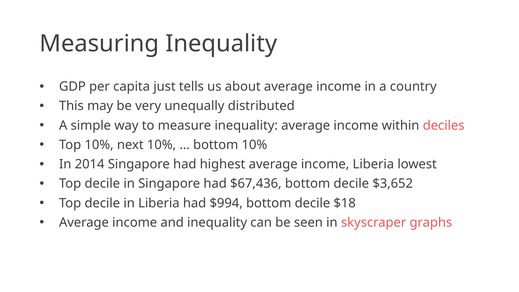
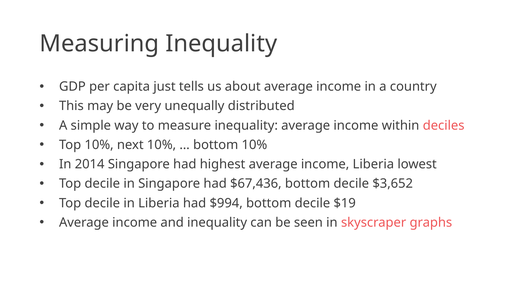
$18: $18 -> $19
